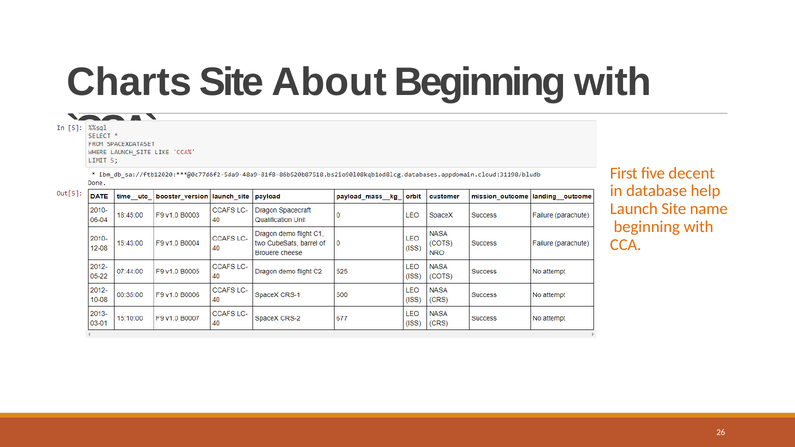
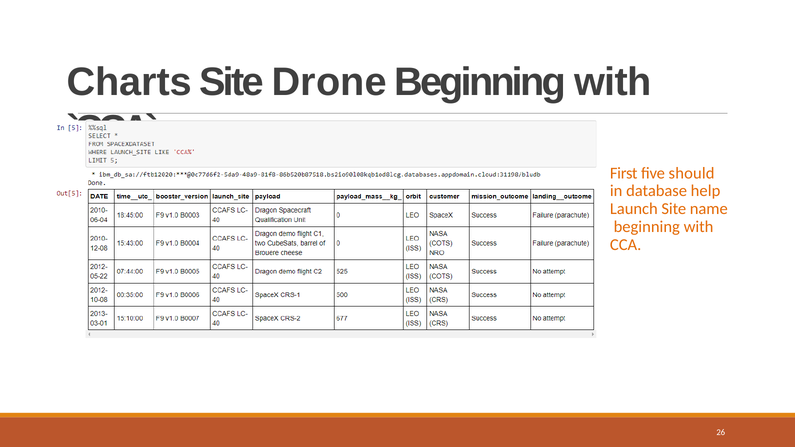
About: About -> Drone
decent: decent -> should
